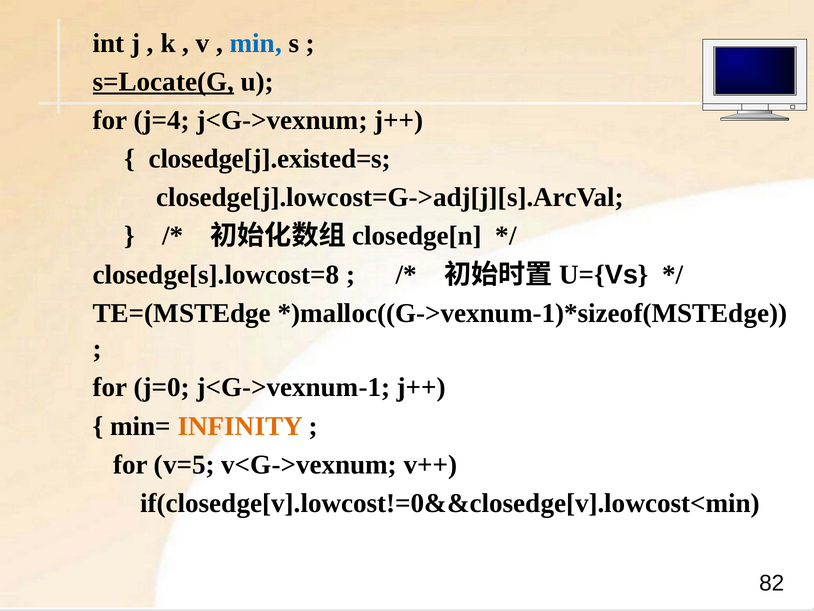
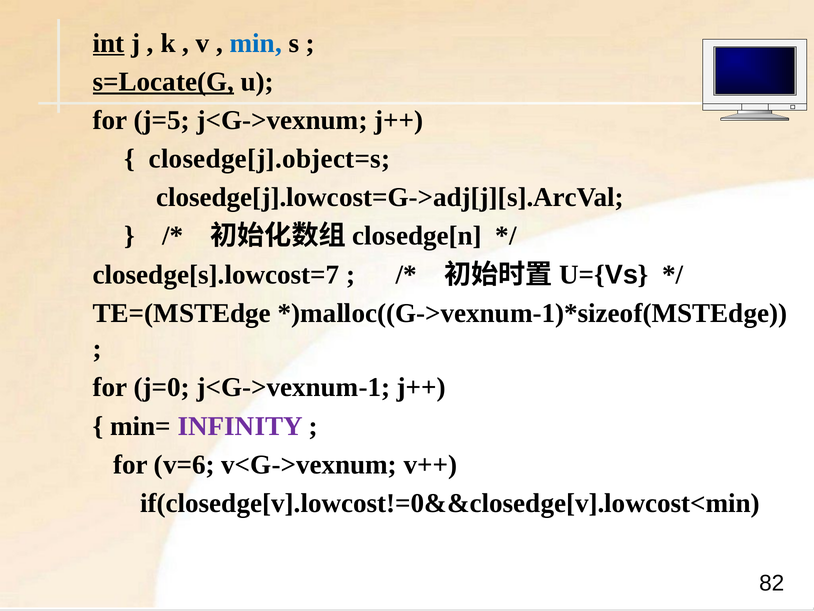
int underline: none -> present
j=4: j=4 -> j=5
closedge[j].existed=s: closedge[j].existed=s -> closedge[j].object=s
closedge[s].lowcost=8: closedge[s].lowcost=8 -> closedge[s].lowcost=7
INFINITY colour: orange -> purple
v=5: v=5 -> v=6
